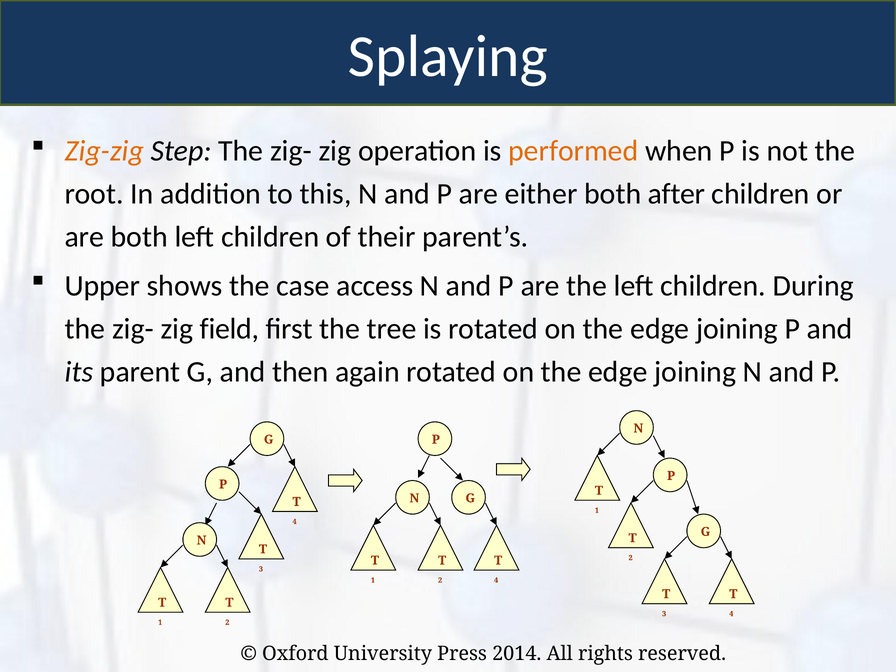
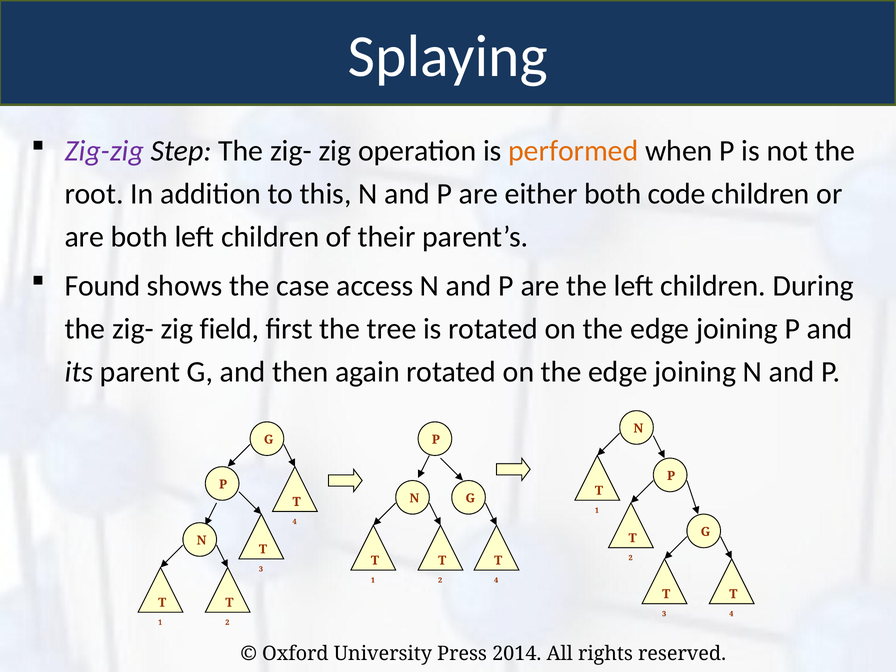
Zig-zig colour: orange -> purple
after: after -> code
Upper: Upper -> Found
